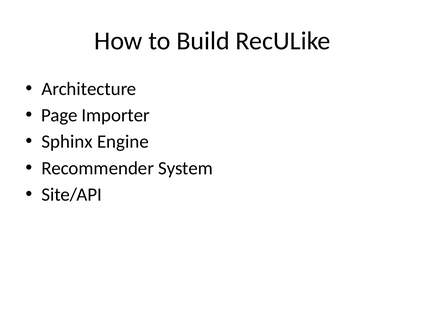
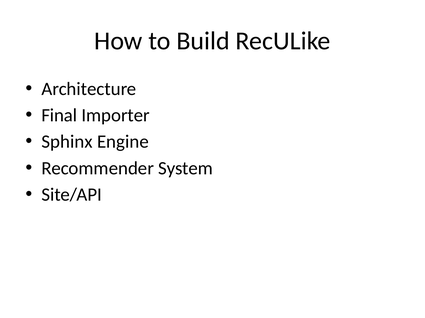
Page: Page -> Final
